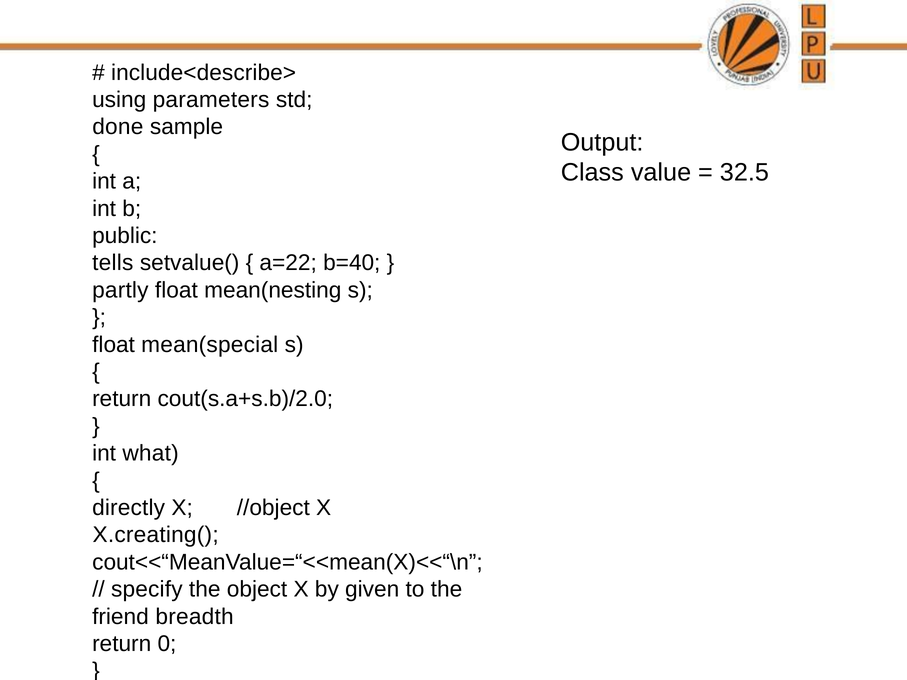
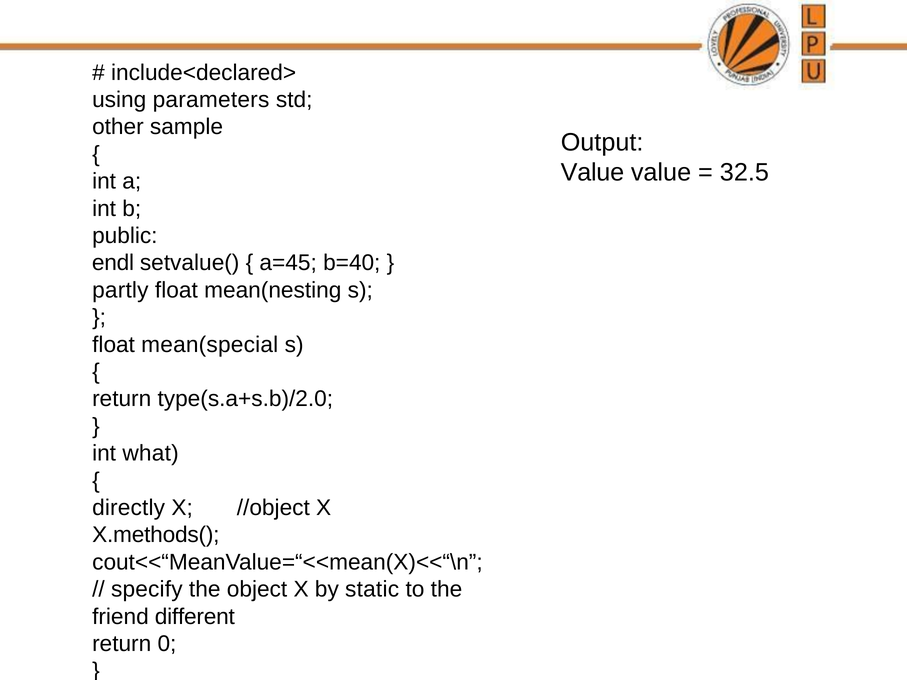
include<describe>: include<describe> -> include<declared>
done: done -> other
Class at (592, 173): Class -> Value
tells: tells -> endl
a=22: a=22 -> a=45
cout(s.a+s.b)/2.0: cout(s.a+s.b)/2.0 -> type(s.a+s.b)/2.0
X.creating(: X.creating( -> X.methods(
given: given -> static
breadth: breadth -> different
